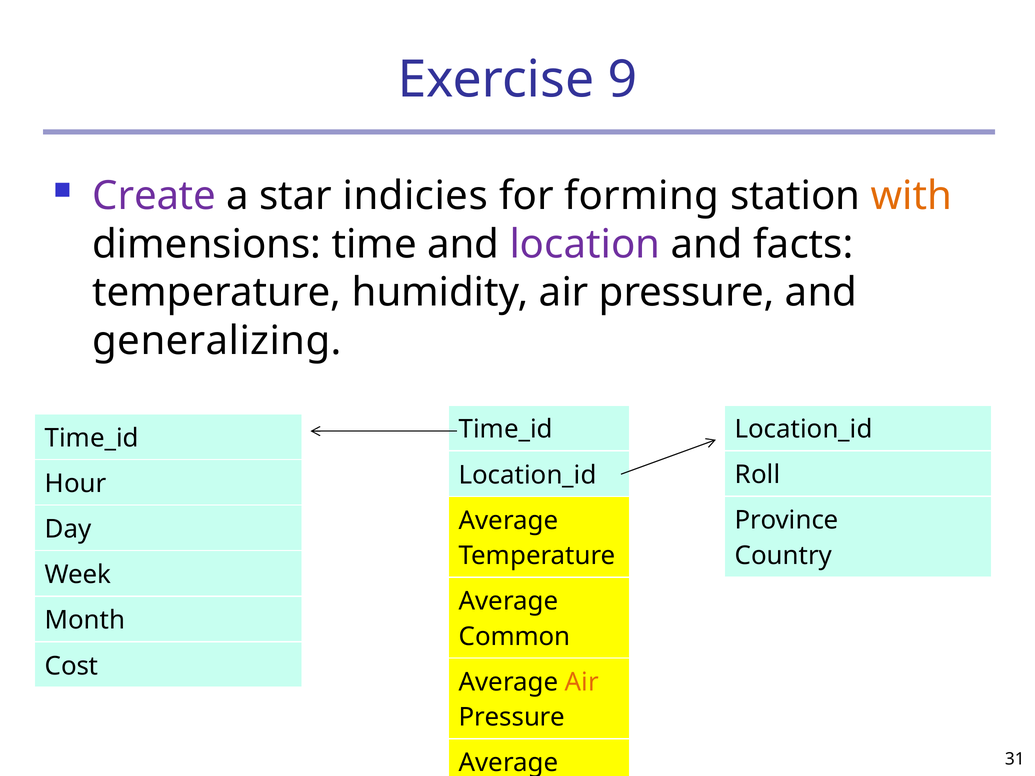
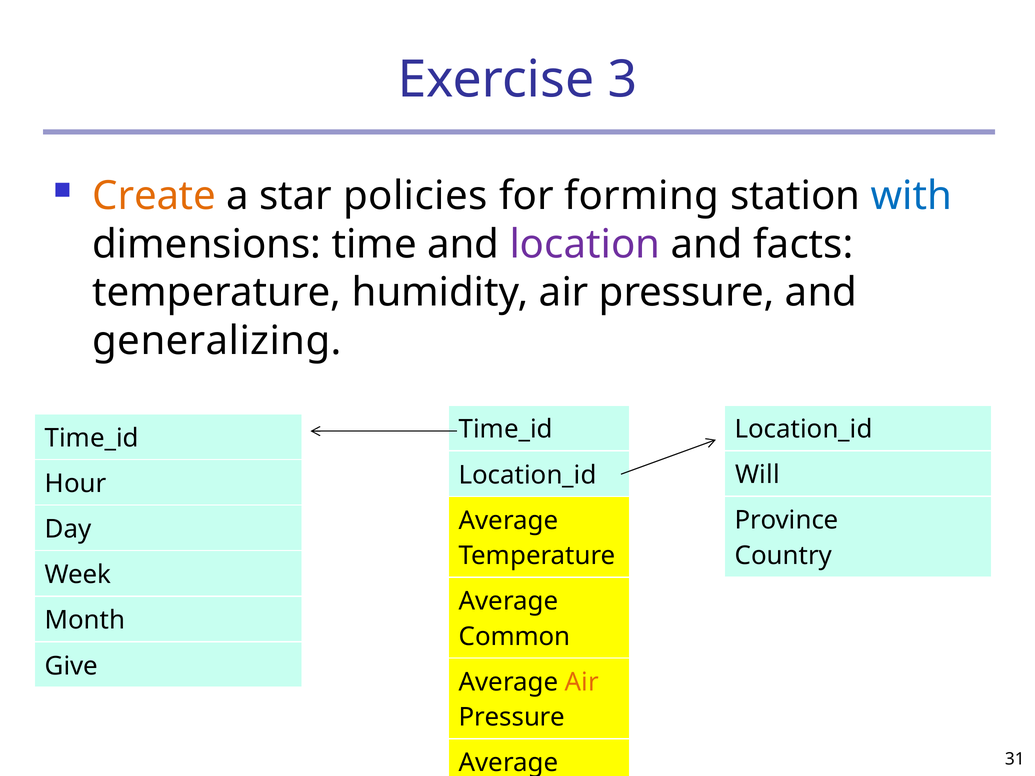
9: 9 -> 3
Create colour: purple -> orange
indicies: indicies -> policies
with colour: orange -> blue
Roll: Roll -> Will
Cost: Cost -> Give
